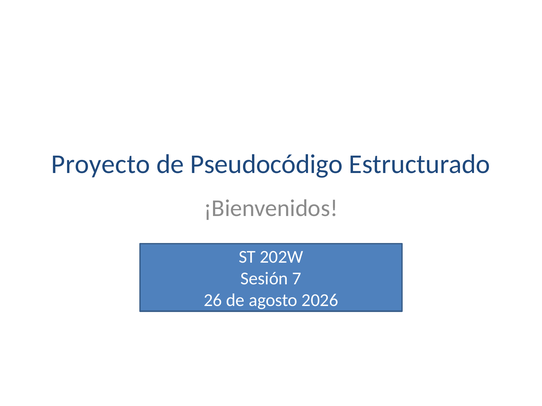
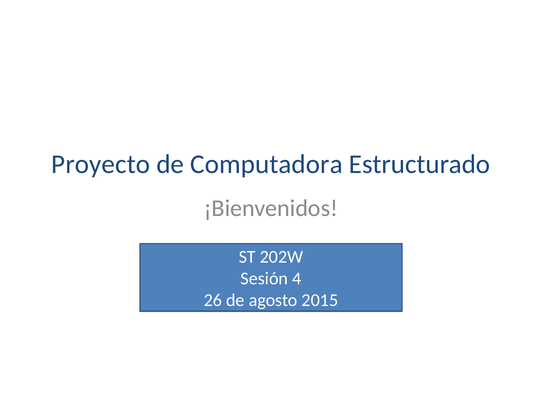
Pseudocódigo: Pseudocódigo -> Computadora
7: 7 -> 4
2026: 2026 -> 2015
